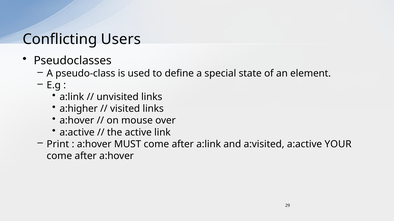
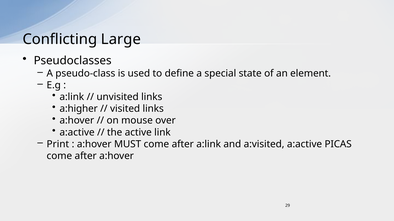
Users: Users -> Large
YOUR: YOUR -> PICAS
